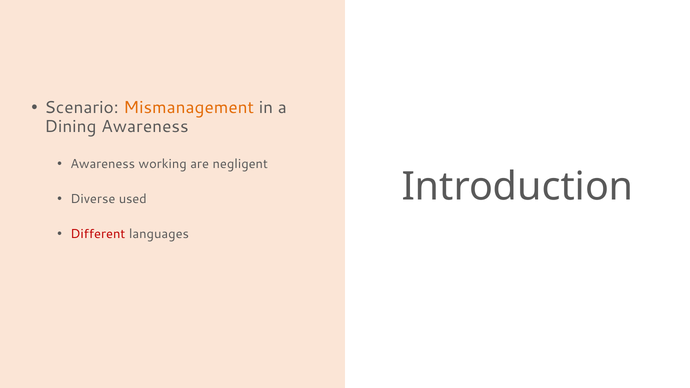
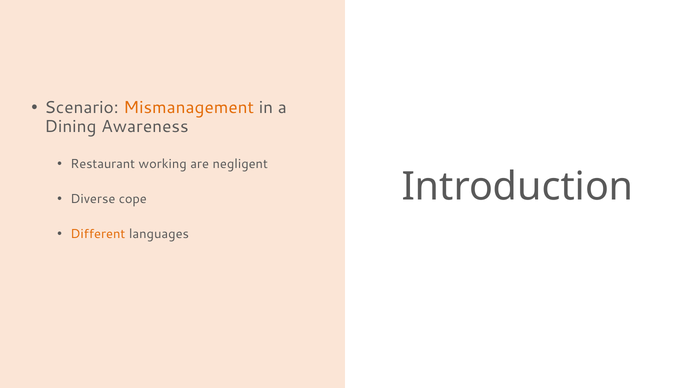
Awareness at (103, 164): Awareness -> Restaurant
used: used -> cope
Different colour: red -> orange
